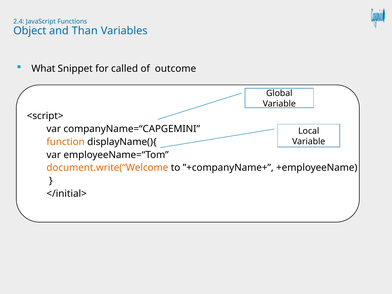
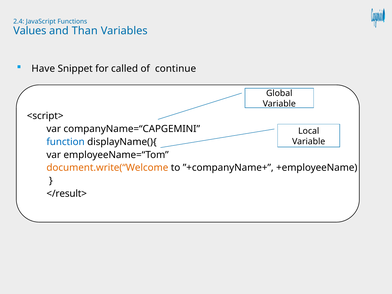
Object: Object -> Values
What: What -> Have
outcome: outcome -> continue
function colour: orange -> blue
</initial>: </initial> -> </result>
